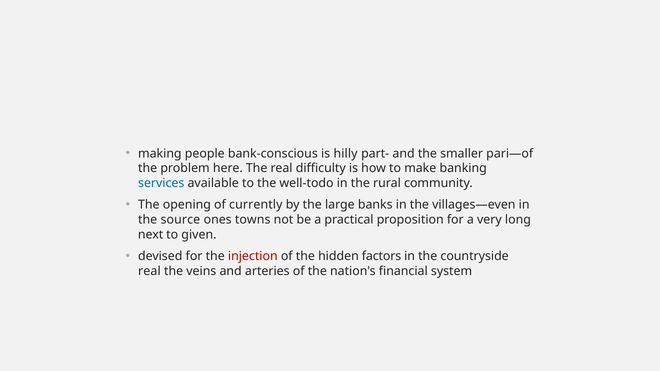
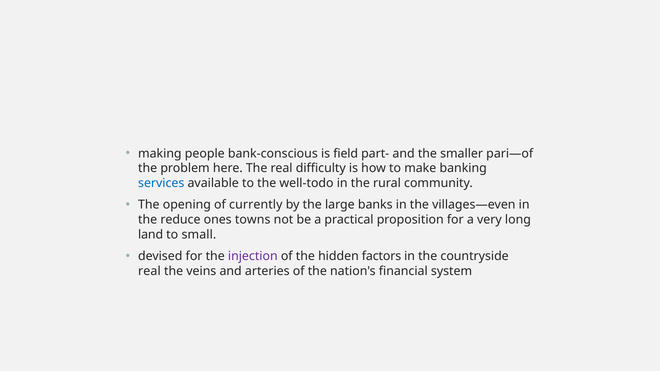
hilly: hilly -> field
source: source -> reduce
next: next -> land
given: given -> small
injection colour: red -> purple
